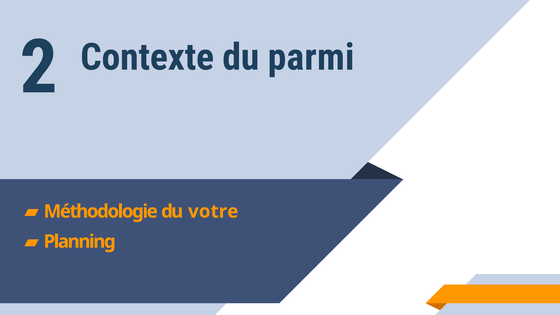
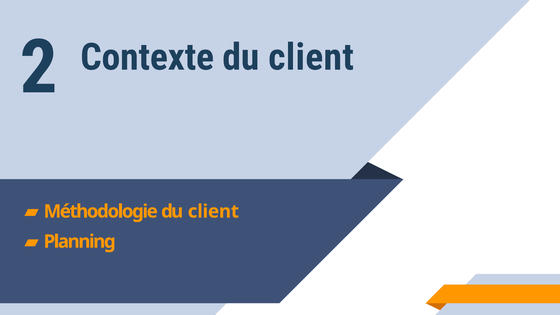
parmi at (311, 57): parmi -> client
Méthodologie du votre: votre -> client
